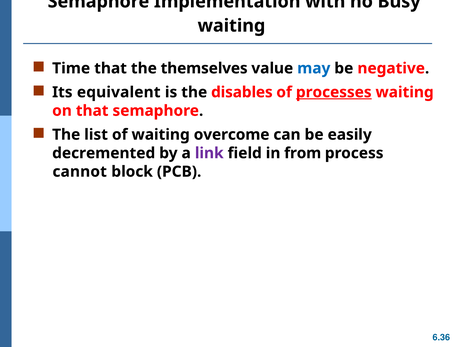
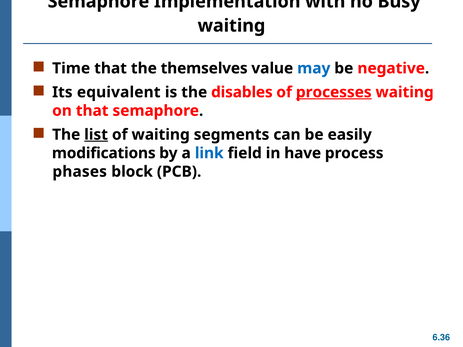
list underline: none -> present
overcome: overcome -> segments
decremented: decremented -> modifications
link colour: purple -> blue
from: from -> have
cannot: cannot -> phases
